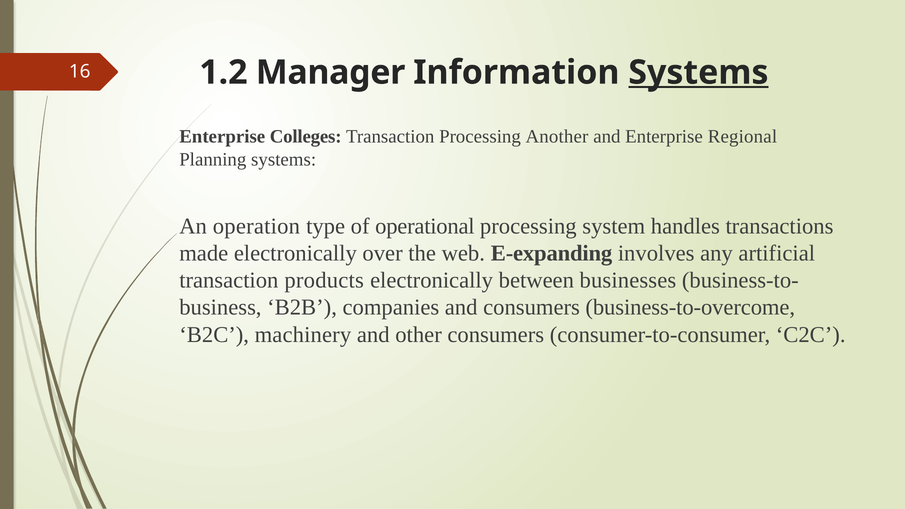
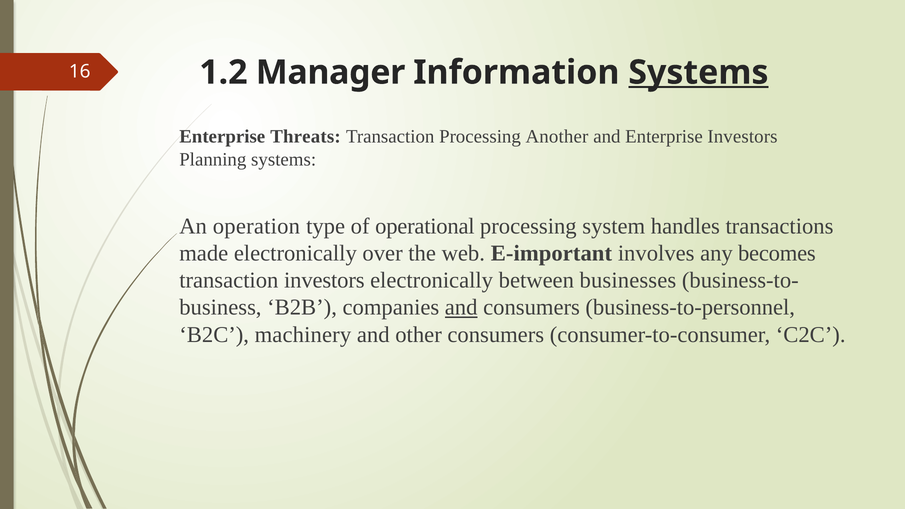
Colleges: Colleges -> Threats
Enterprise Regional: Regional -> Investors
E-expanding: E-expanding -> E-important
artificial: artificial -> becomes
transaction products: products -> investors
and at (461, 308) underline: none -> present
business-to-overcome: business-to-overcome -> business-to-personnel
